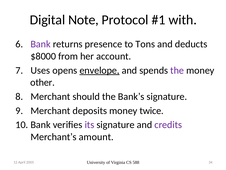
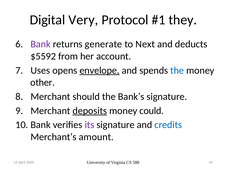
Note: Note -> Very
with: with -> they
presence: presence -> generate
Tons: Tons -> Next
$8000: $8000 -> $5592
the at (177, 70) colour: purple -> blue
deposits underline: none -> present
twice: twice -> could
credits colour: purple -> blue
